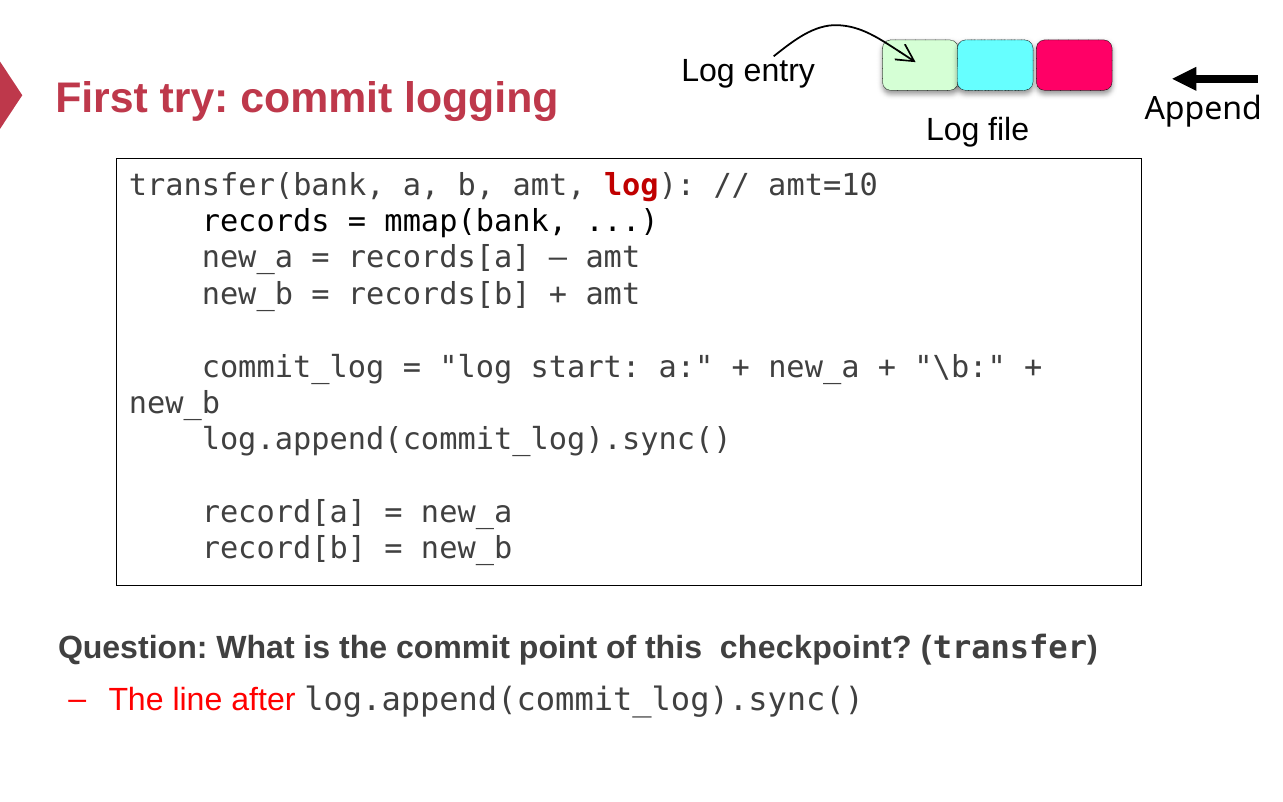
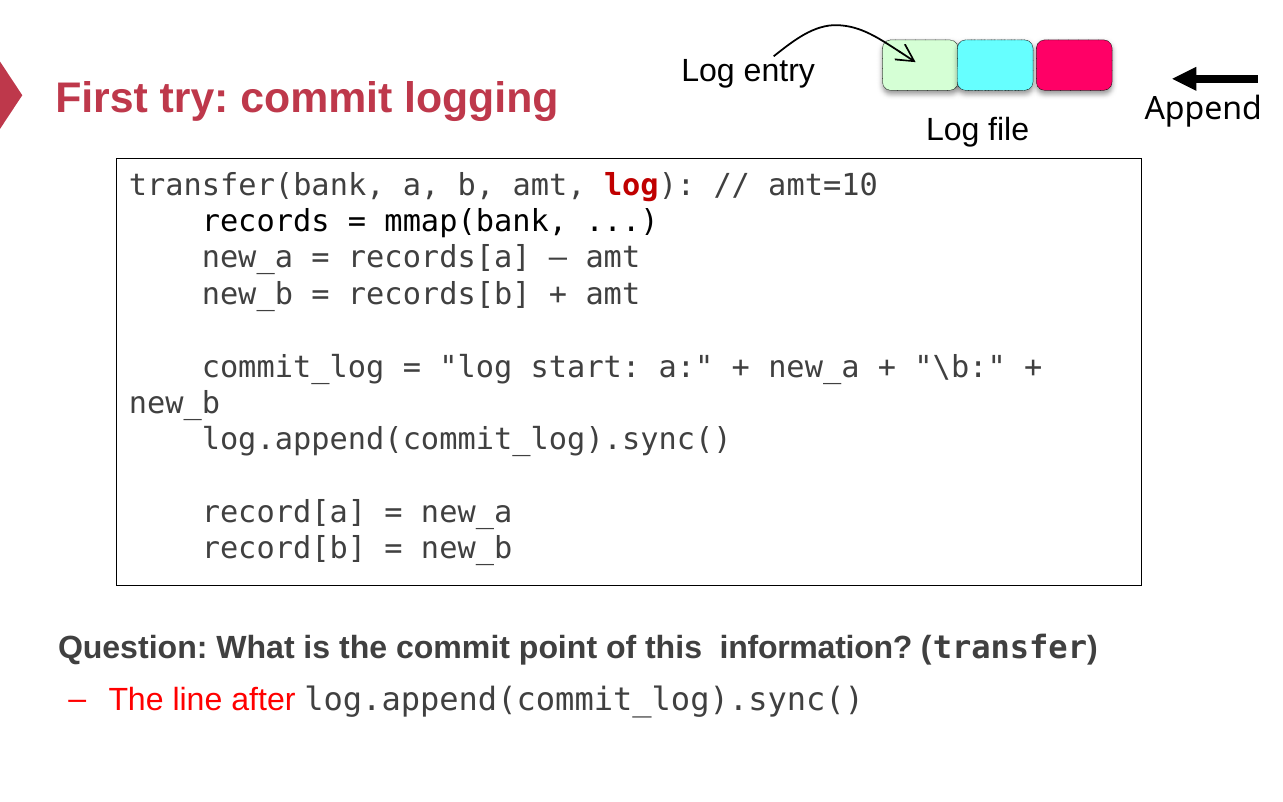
checkpoint: checkpoint -> information
